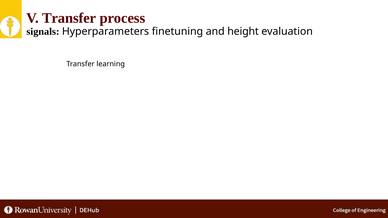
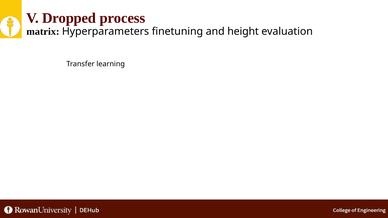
V Transfer: Transfer -> Dropped
signals: signals -> matrix
